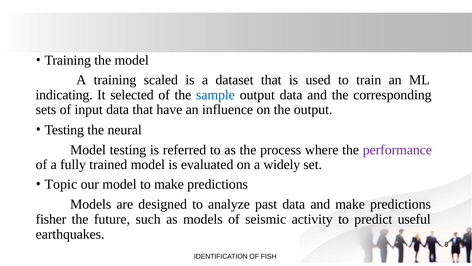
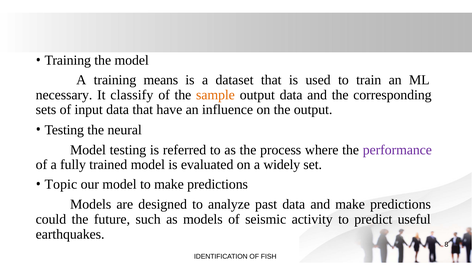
scaled: scaled -> means
indicating: indicating -> necessary
selected: selected -> classify
sample colour: blue -> orange
fisher: fisher -> could
